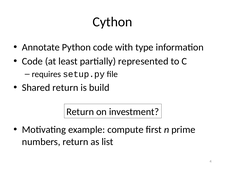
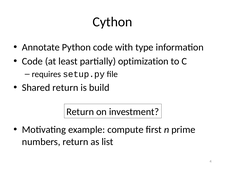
represented: represented -> optimization
